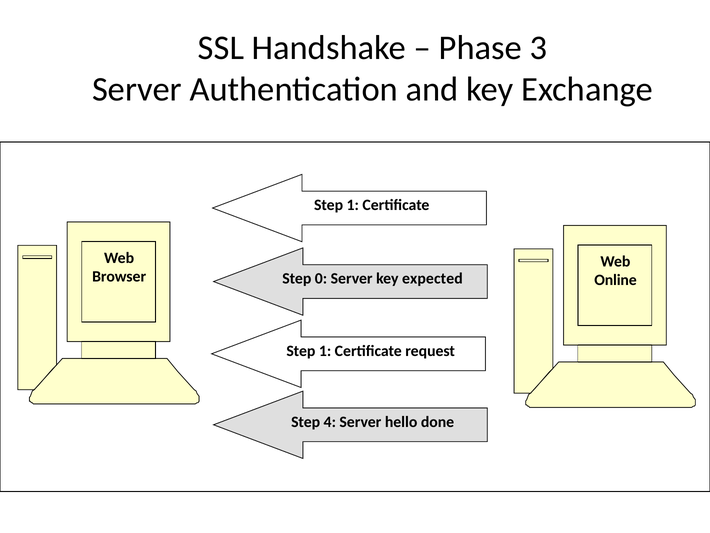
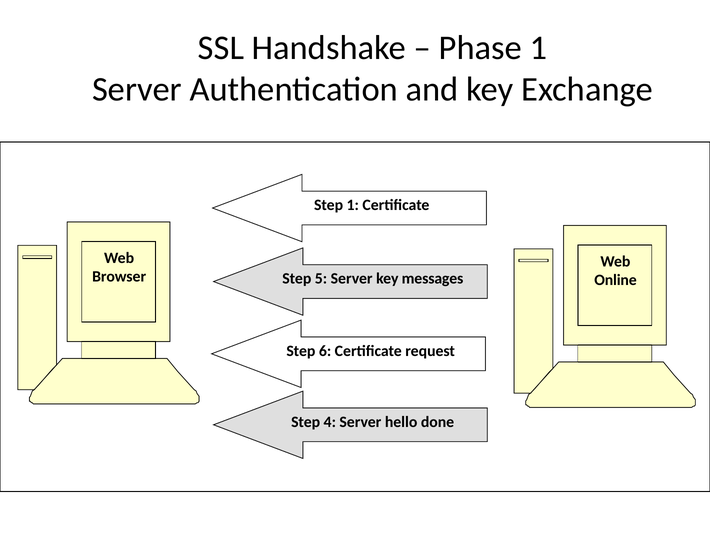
Phase 3: 3 -> 1
0: 0 -> 5
expected: expected -> messages
1 at (325, 351): 1 -> 6
